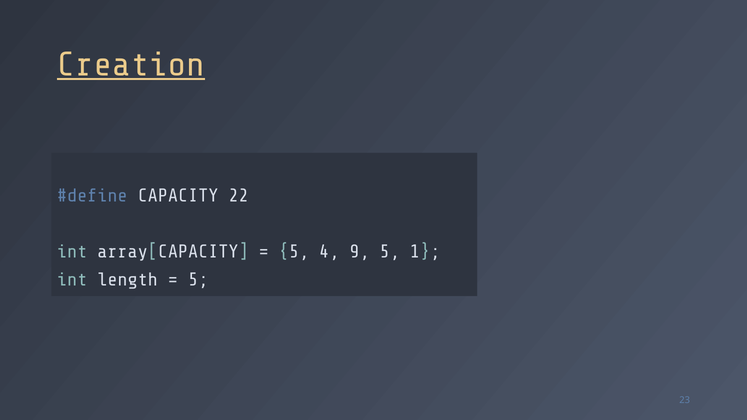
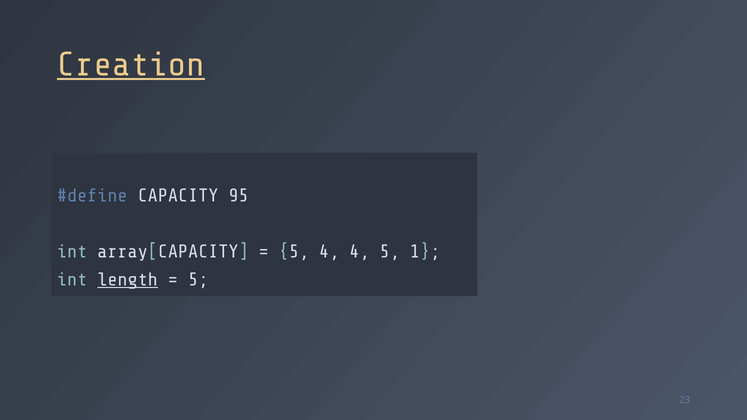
22: 22 -> 95
4 9: 9 -> 4
length underline: none -> present
